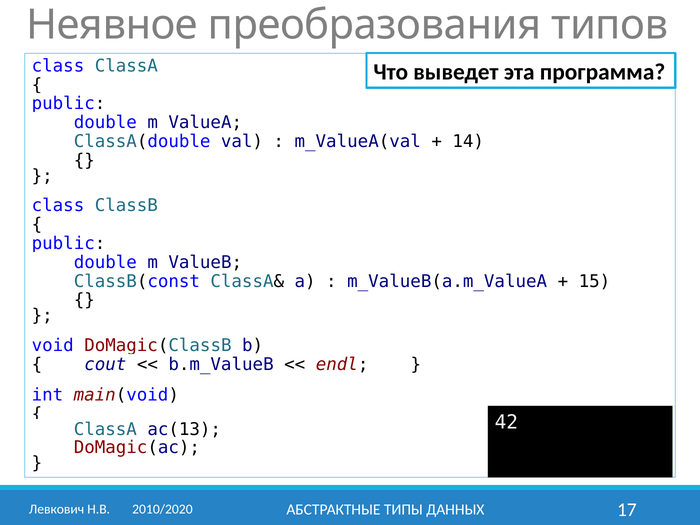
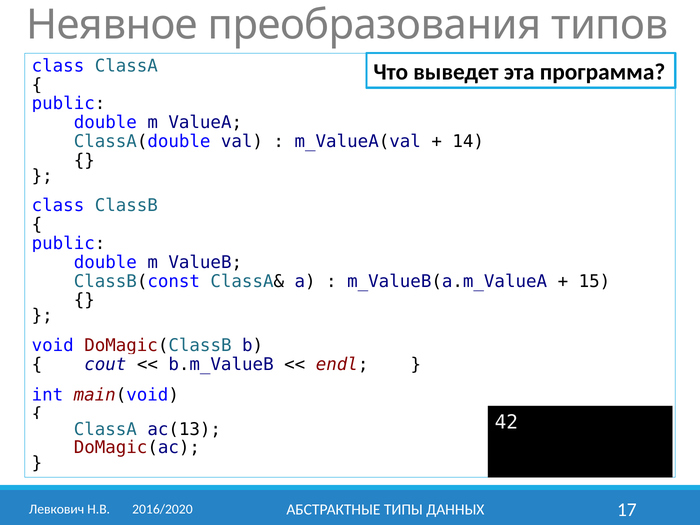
2010/2020: 2010/2020 -> 2016/2020
